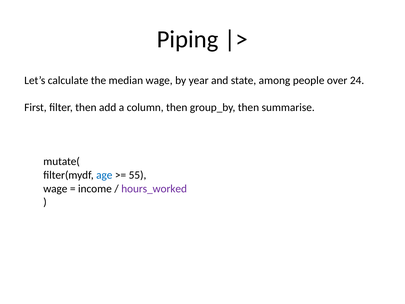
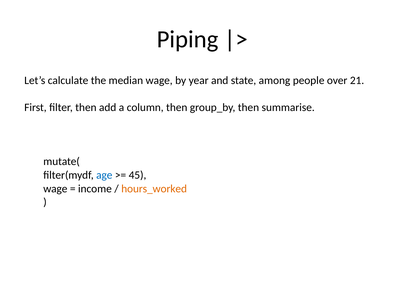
24: 24 -> 21
55: 55 -> 45
hours_worked colour: purple -> orange
